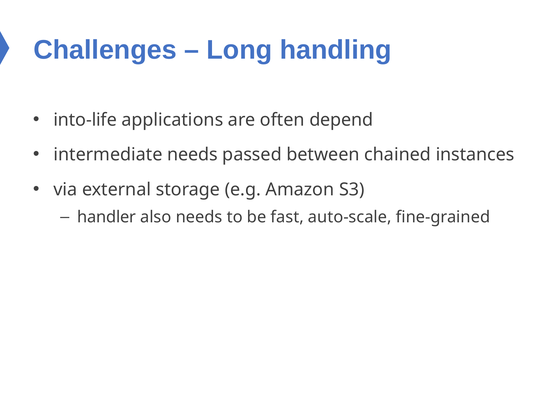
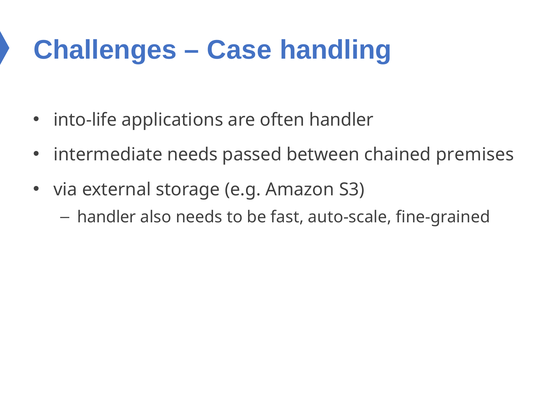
Long: Long -> Case
often depend: depend -> handler
instances: instances -> premises
